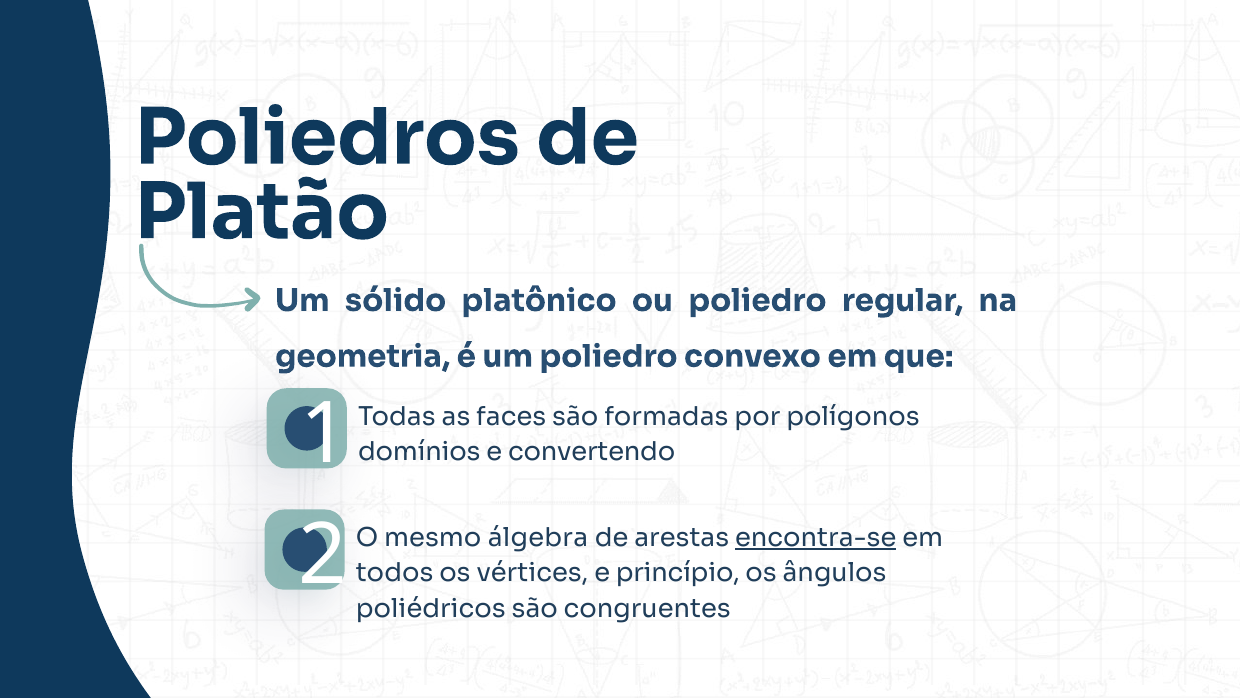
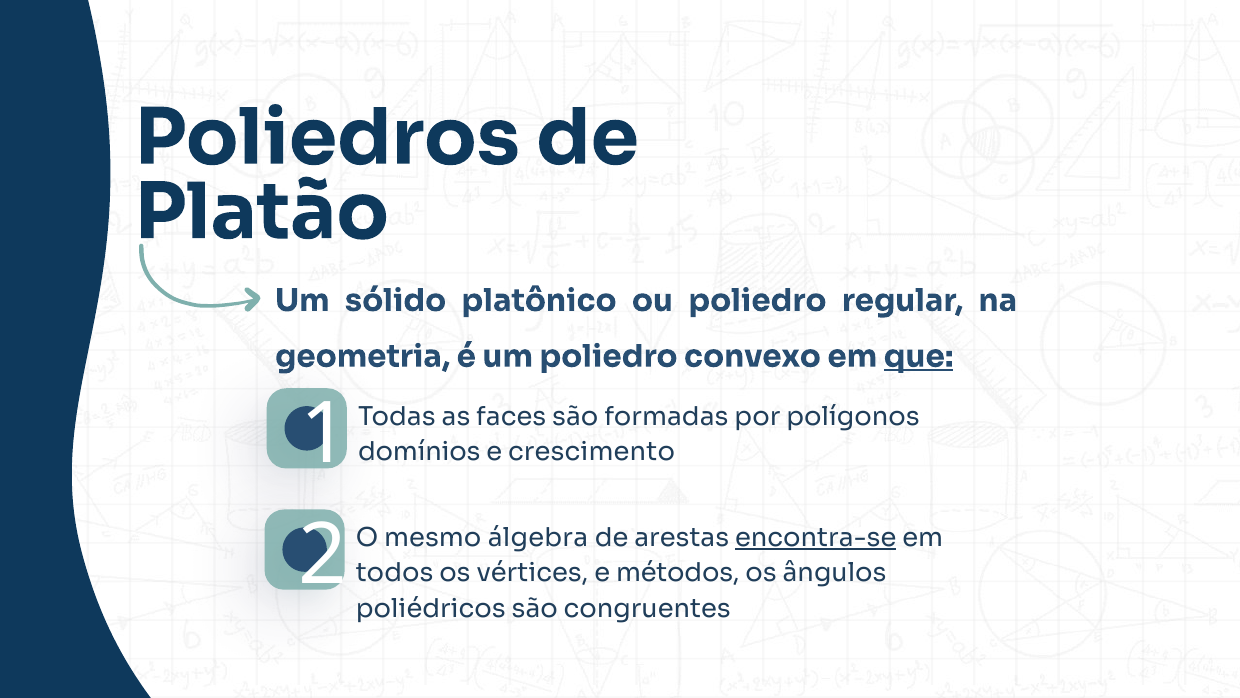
que underline: none -> present
convertendo: convertendo -> crescimento
princípio: princípio -> métodos
